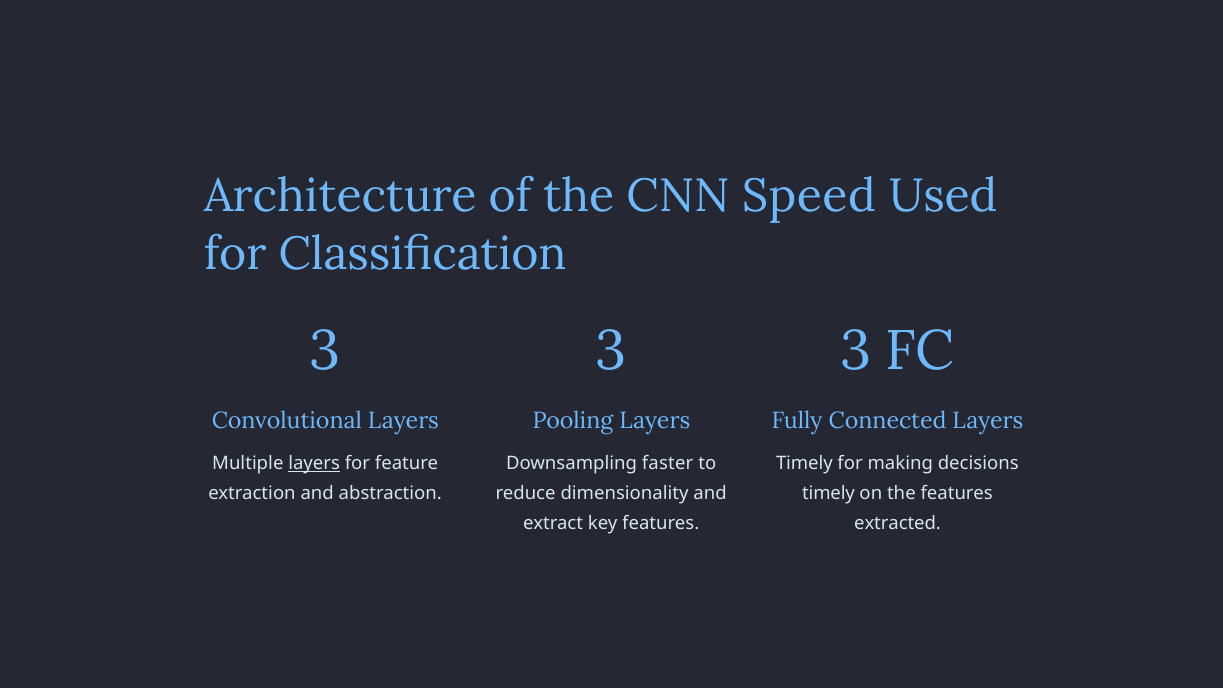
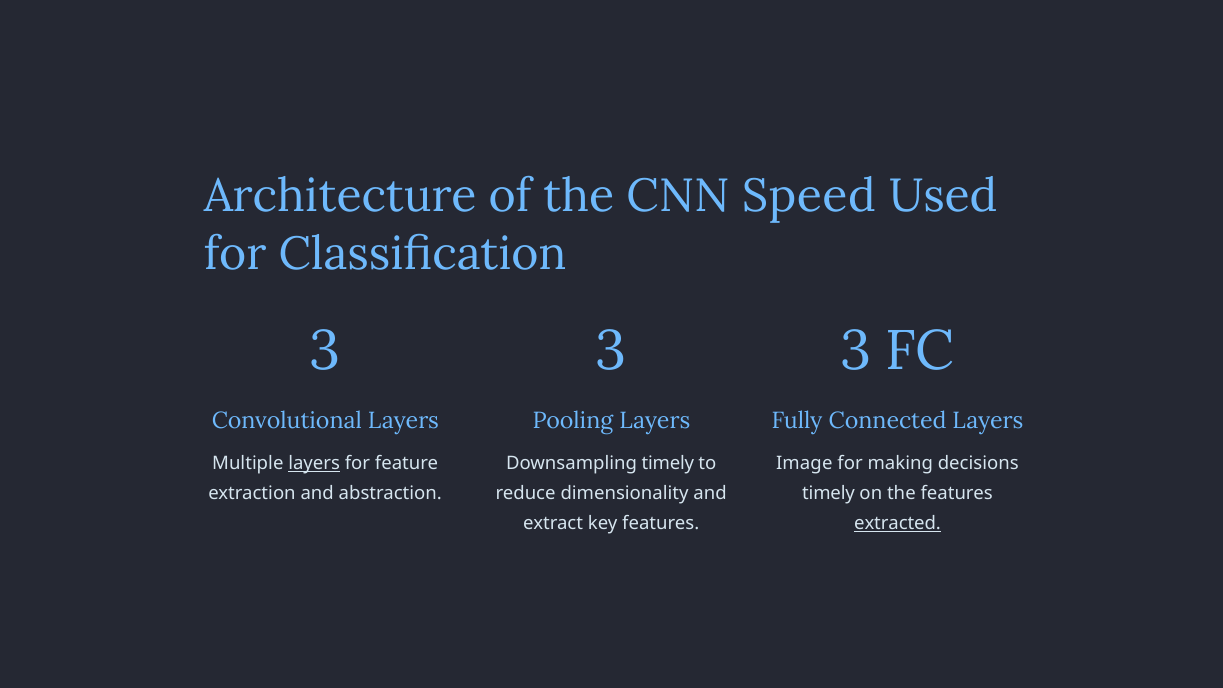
Downsampling faster: faster -> timely
Timely at (804, 464): Timely -> Image
extracted underline: none -> present
